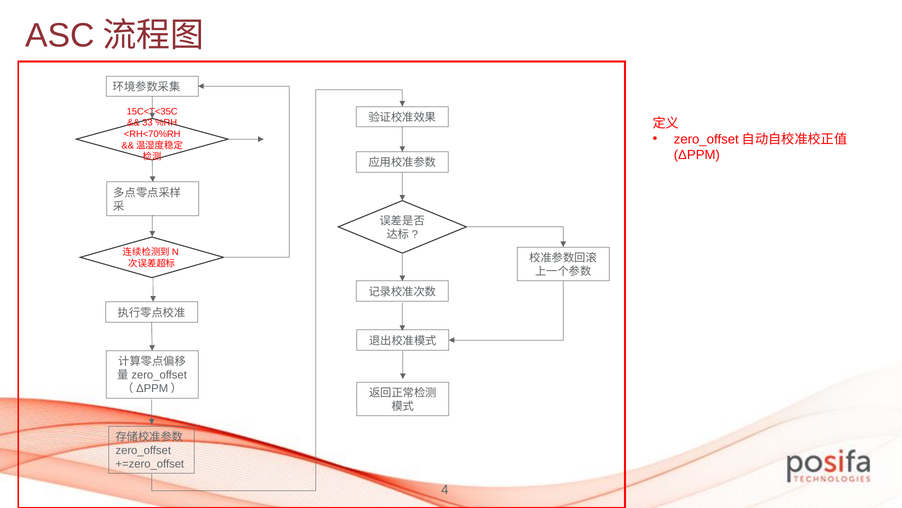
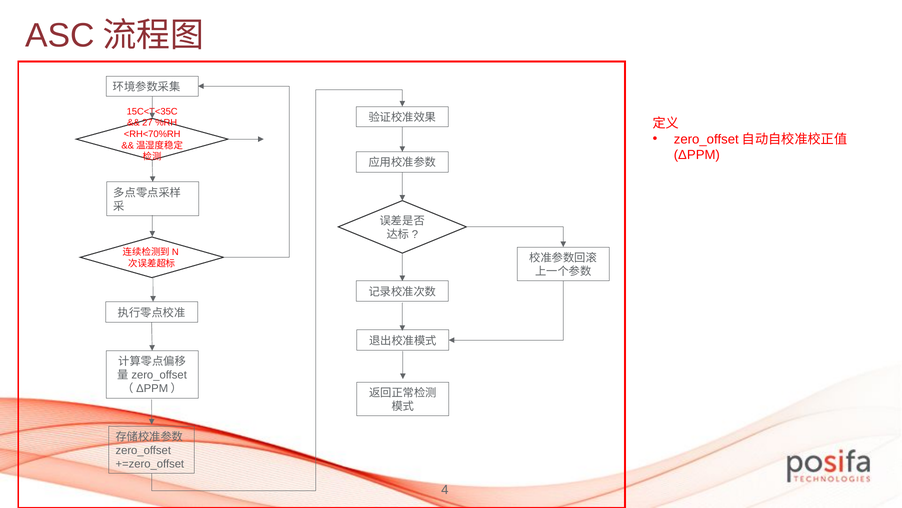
33: 33 -> 27
